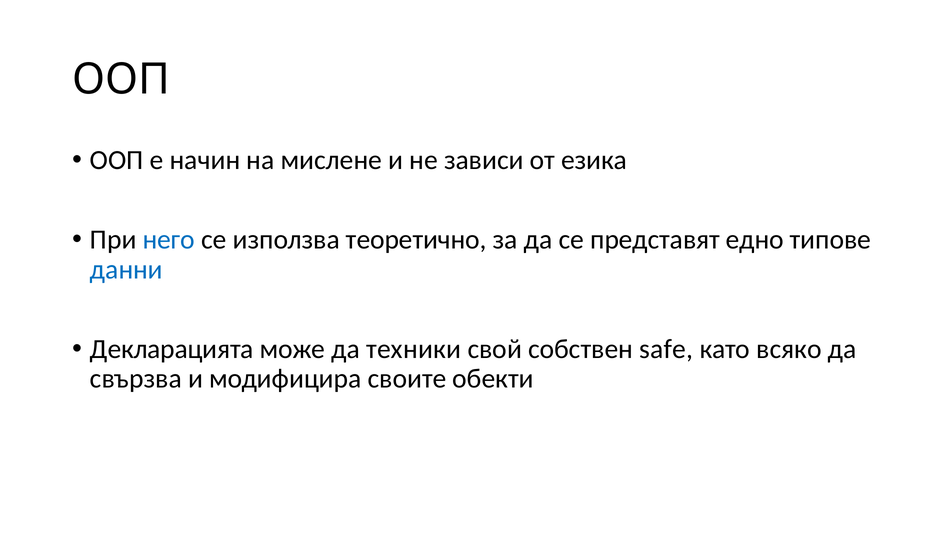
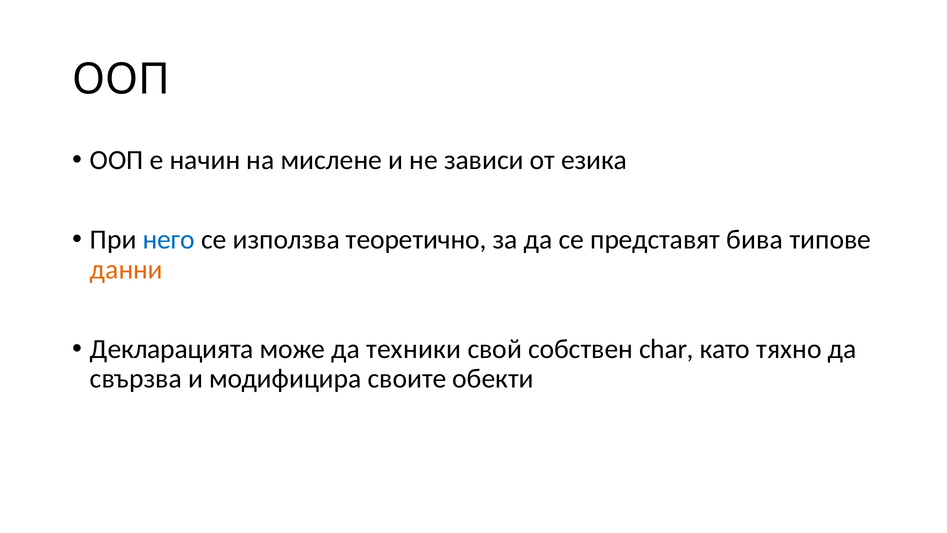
едно: едно -> бива
данни colour: blue -> orange
safe: safe -> char
всяко: всяко -> тяхно
